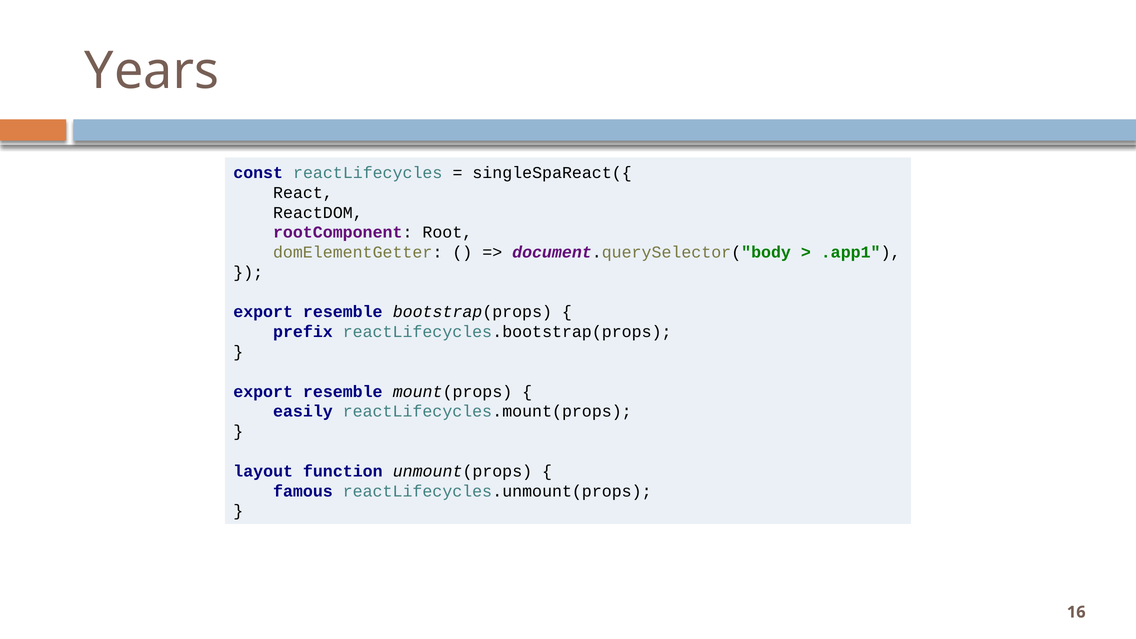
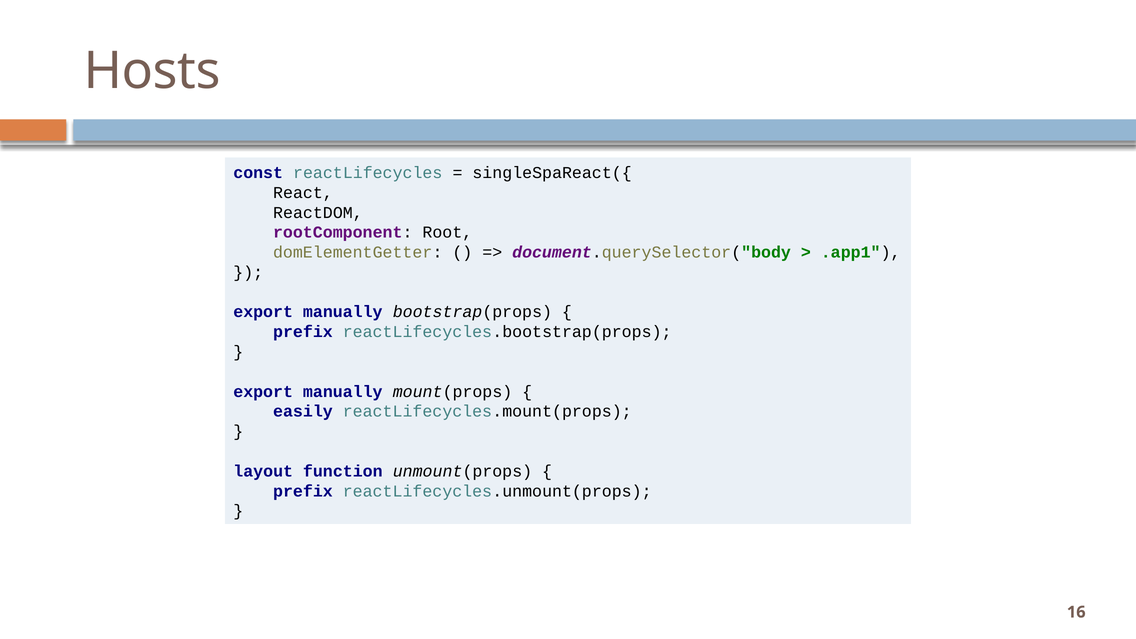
Years: Years -> Hosts
resemble at (343, 312): resemble -> manually
resemble at (343, 392): resemble -> manually
famous at (303, 491): famous -> prefix
